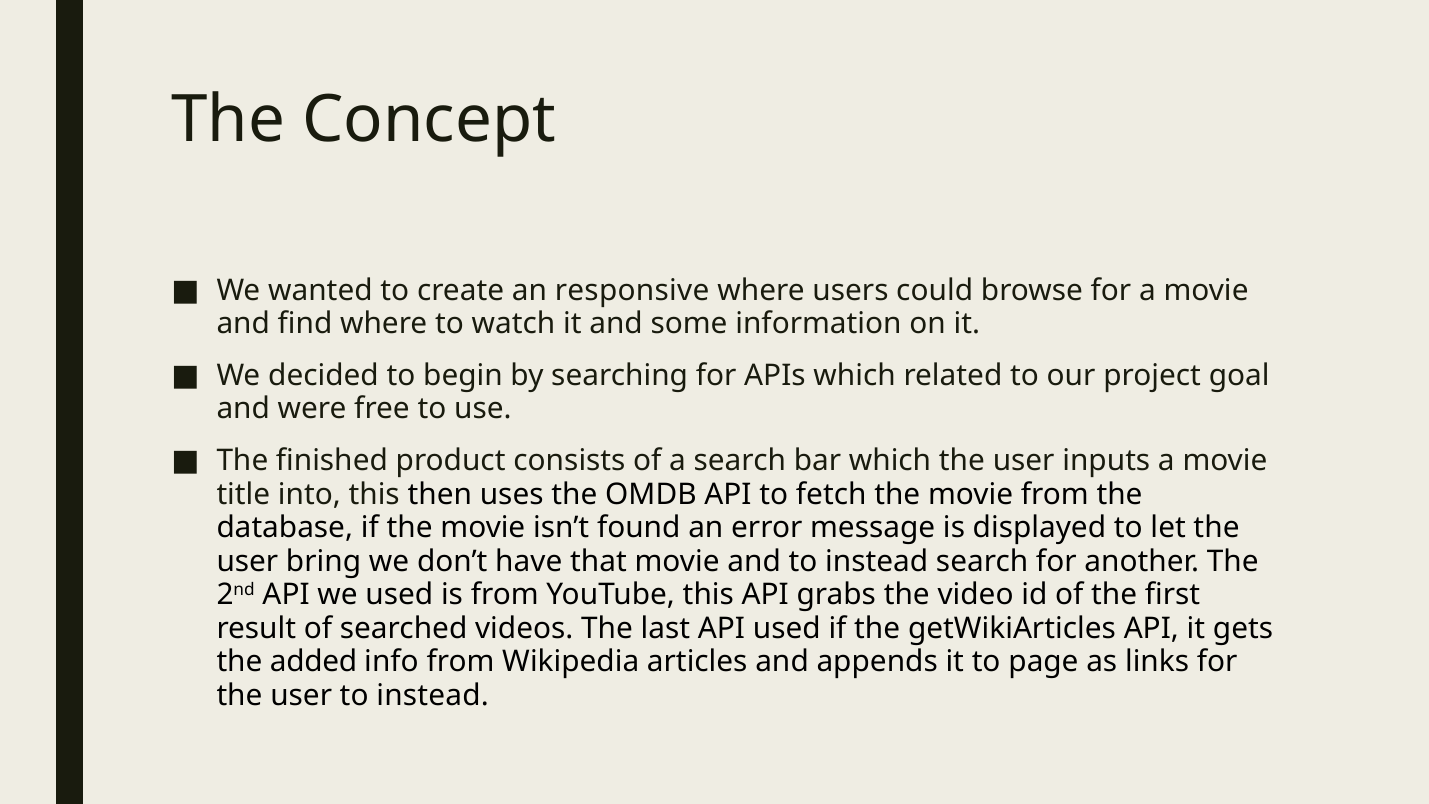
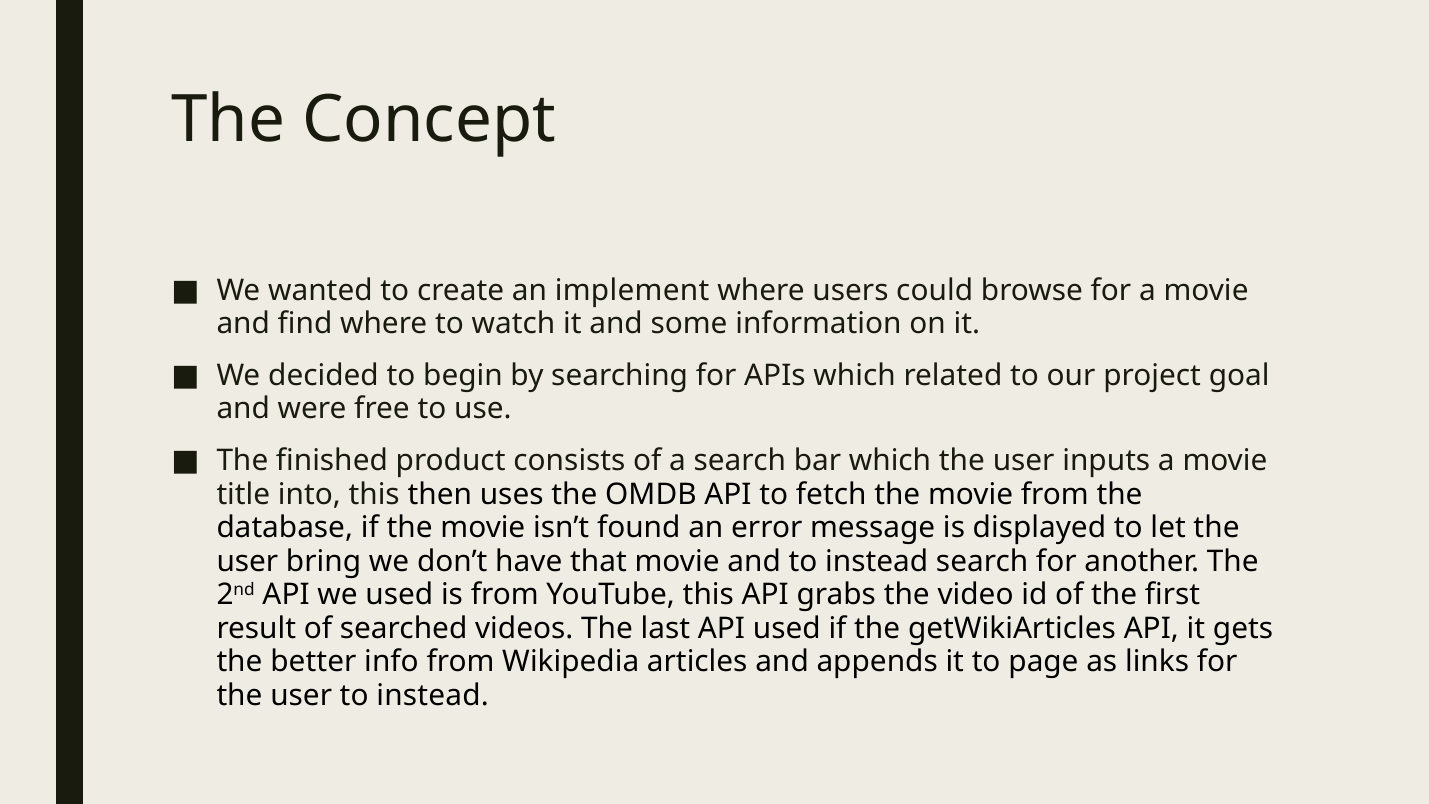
responsive: responsive -> implement
added: added -> better
